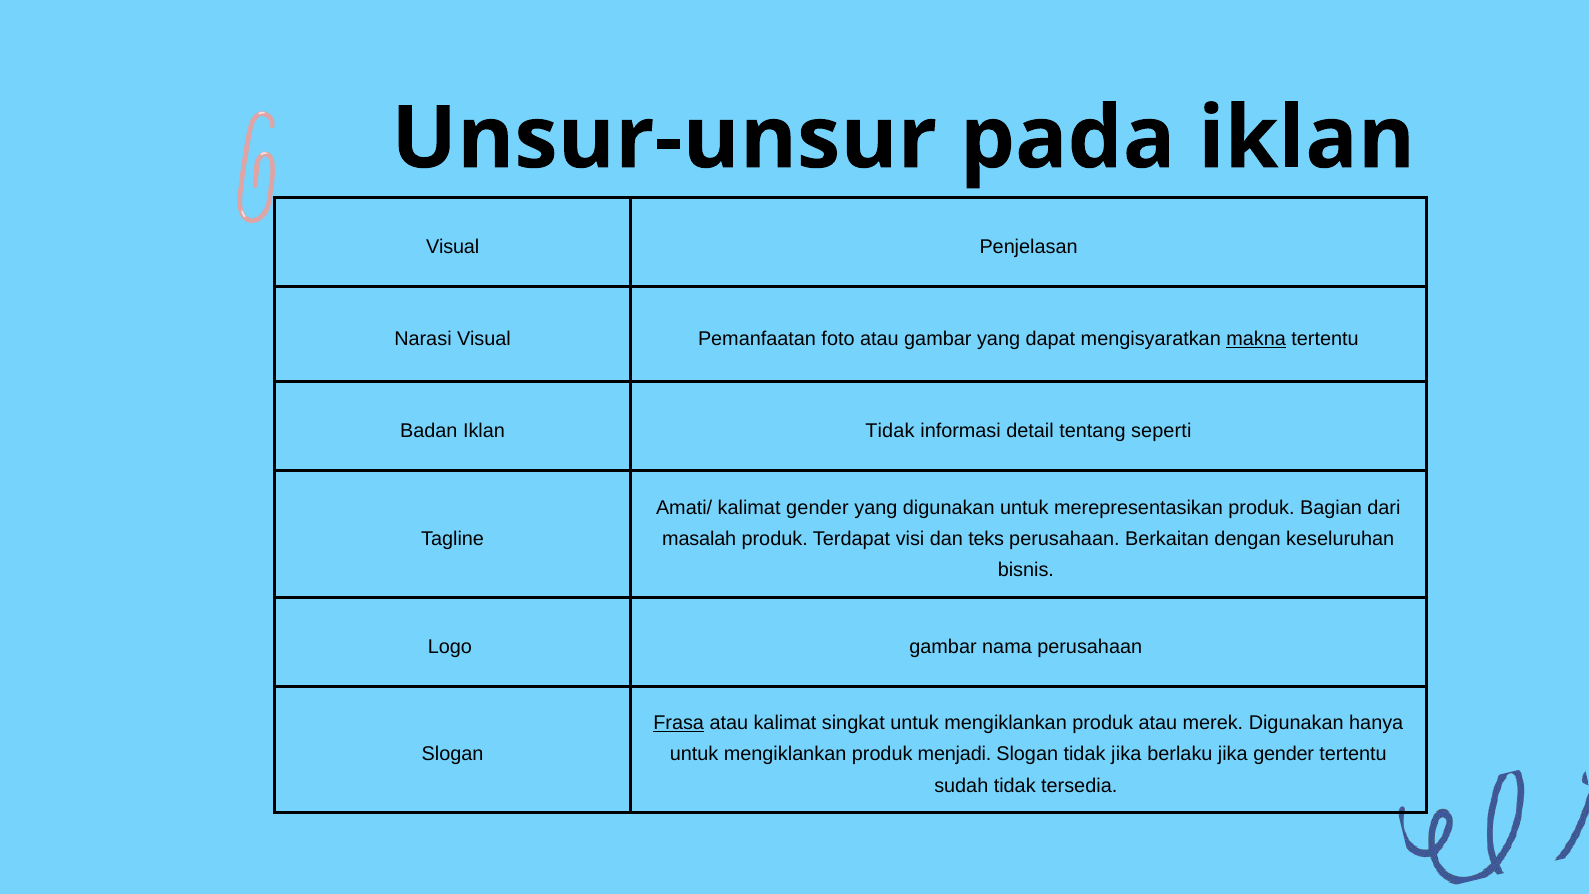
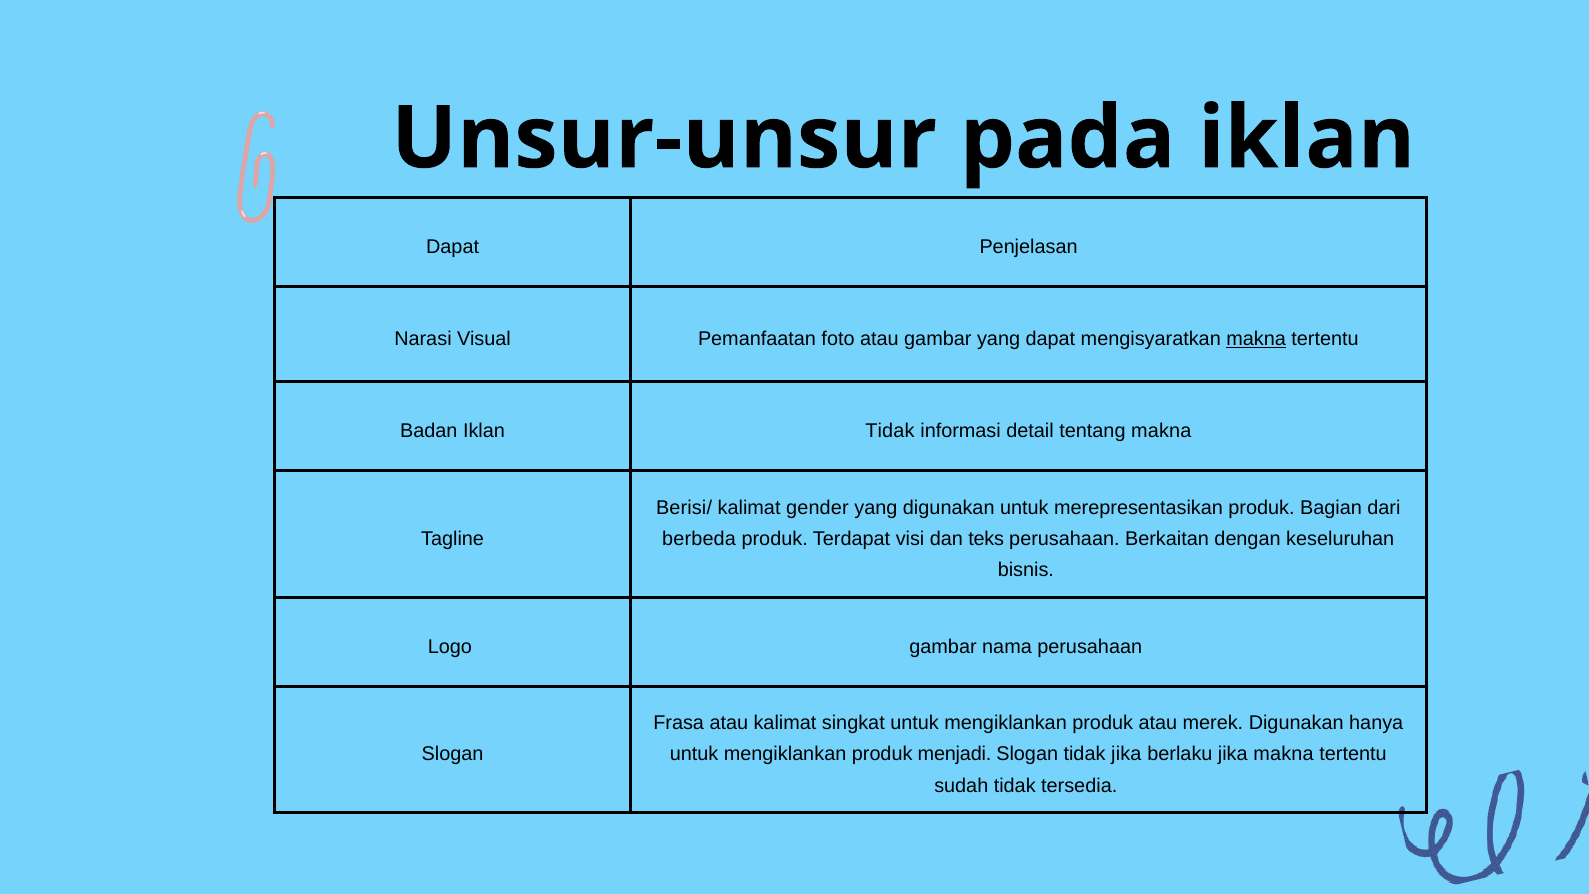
Visual at (453, 247): Visual -> Dapat
tentang seperti: seperti -> makna
Amati/: Amati/ -> Berisi/
masalah: masalah -> berbeda
Frasa underline: present -> none
jika gender: gender -> makna
